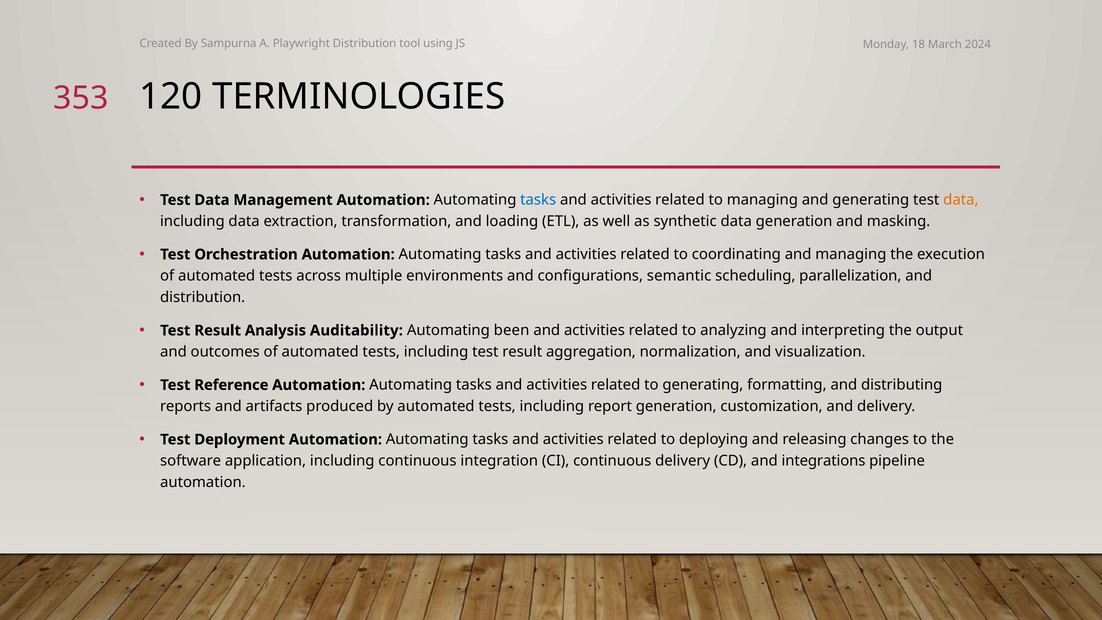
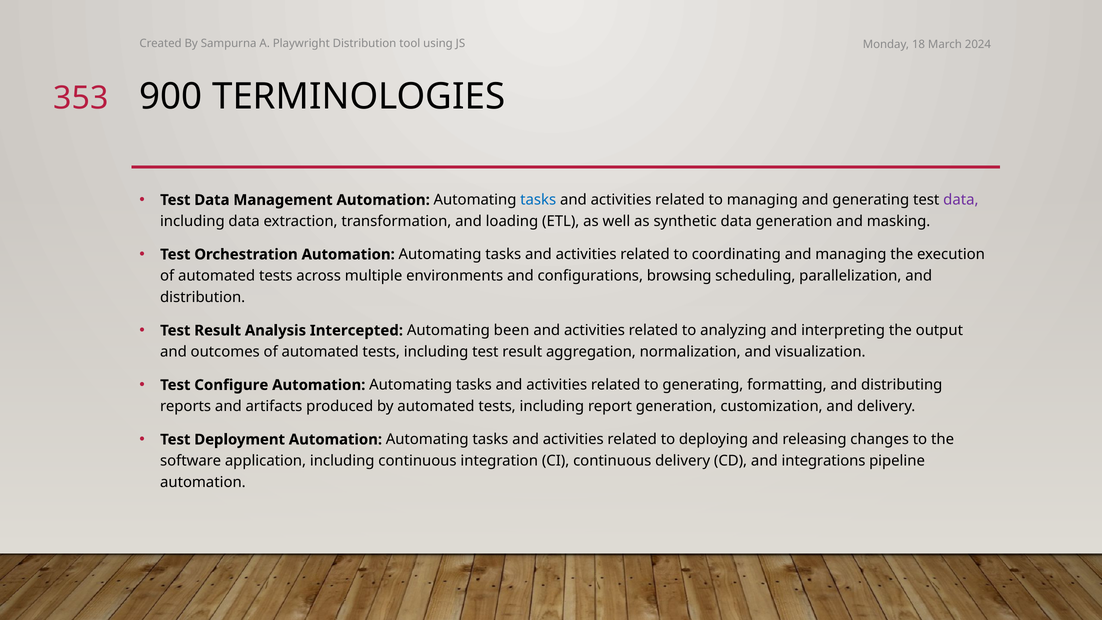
120: 120 -> 900
data at (961, 200) colour: orange -> purple
semantic: semantic -> browsing
Auditability: Auditability -> Intercepted
Reference: Reference -> Configure
